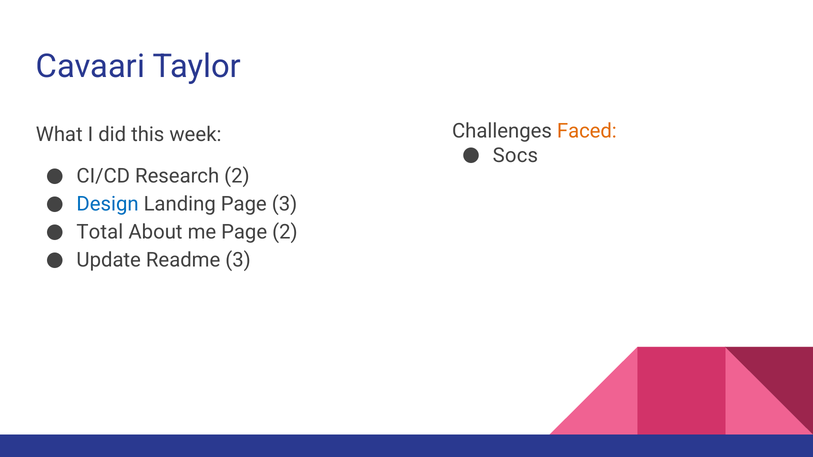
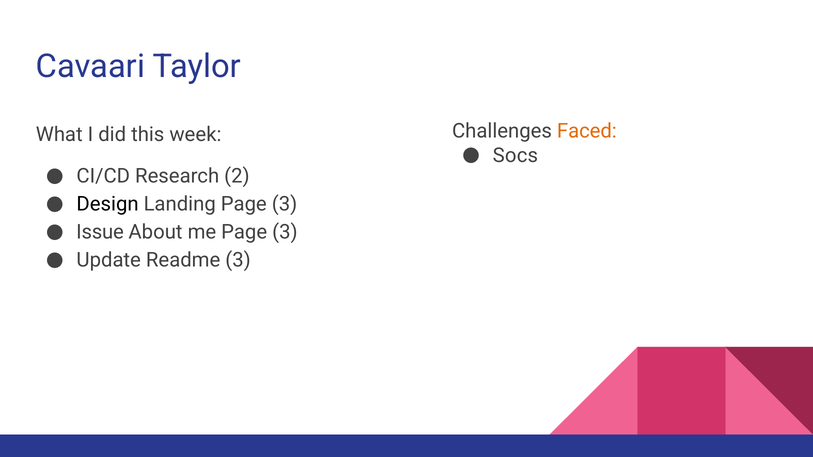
Design colour: blue -> black
Total: Total -> Issue
me Page 2: 2 -> 3
